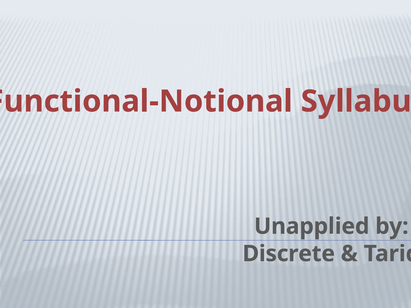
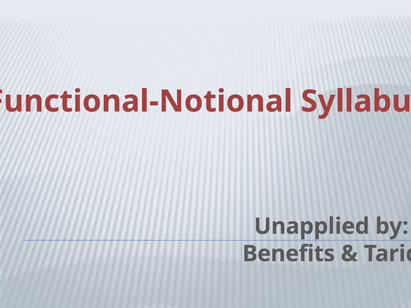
Discrete: Discrete -> Benefits
